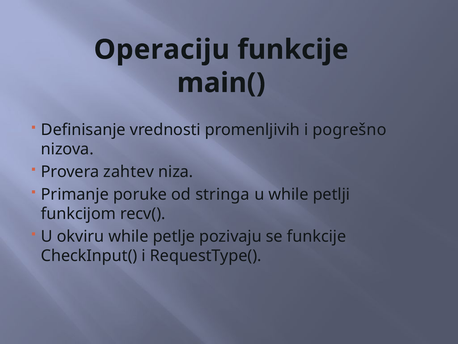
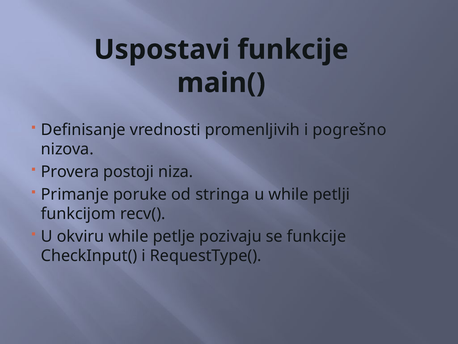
Operaciju: Operaciju -> Uspostavi
zahtev: zahtev -> postoji
